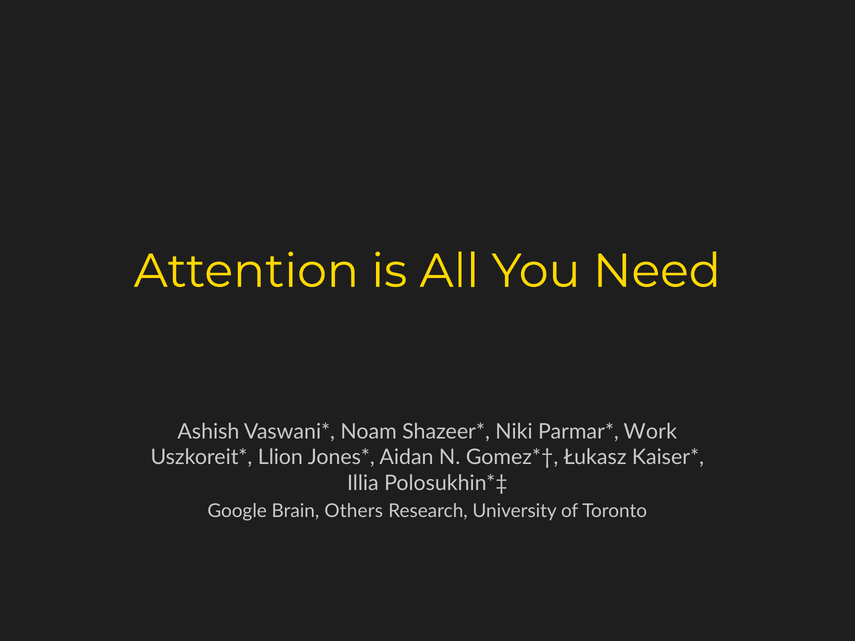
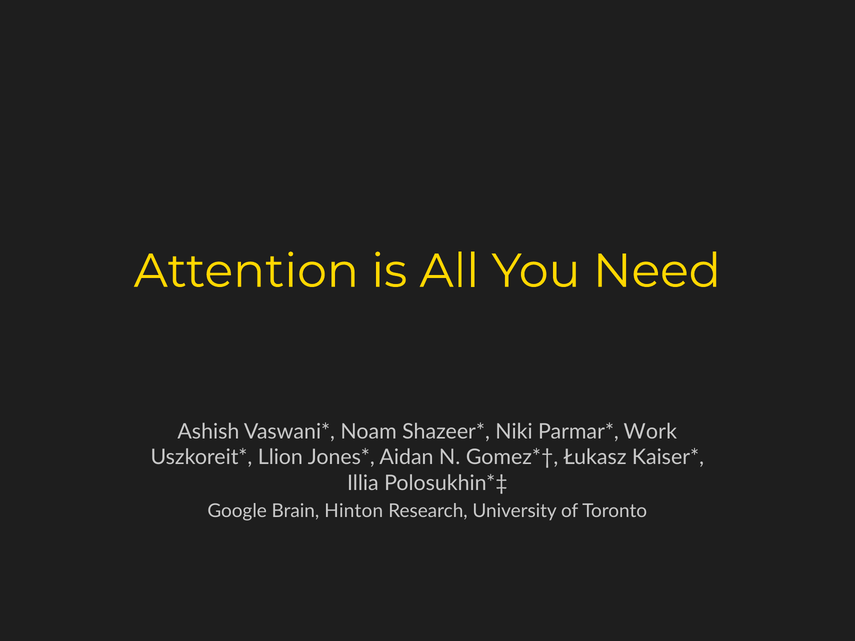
Others: Others -> Hinton
